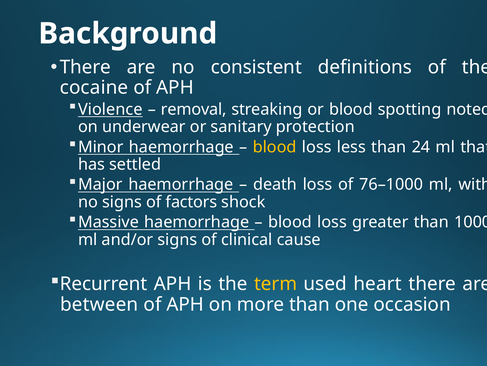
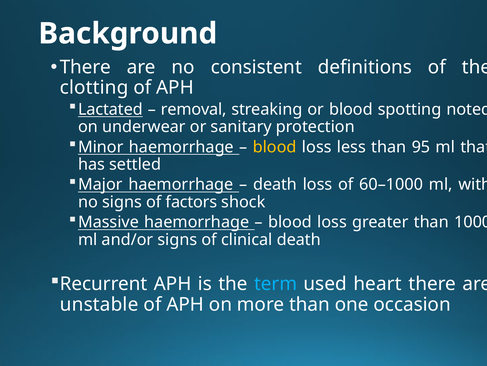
cocaine: cocaine -> clotting
Violence: Violence -> Lactated
24: 24 -> 95
76–1000: 76–1000 -> 60–1000
clinical cause: cause -> death
term colour: yellow -> light blue
between: between -> unstable
